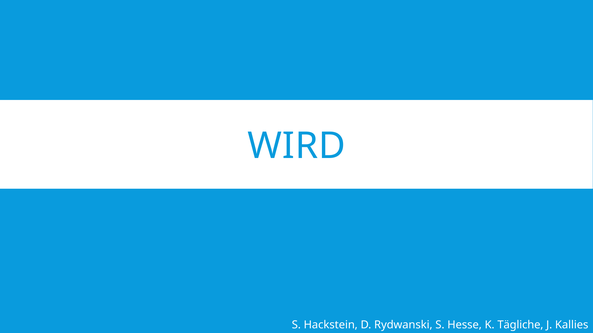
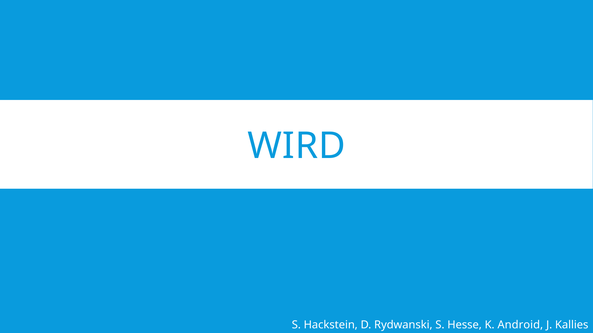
Tägliche: Tägliche -> Android
